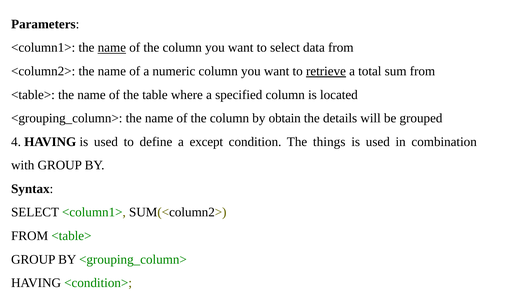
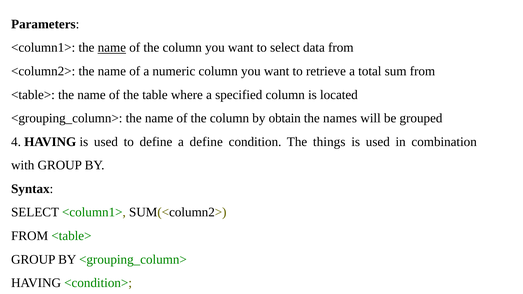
retrieve underline: present -> none
details: details -> names
a except: except -> define
